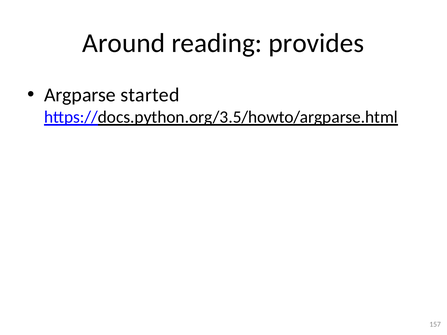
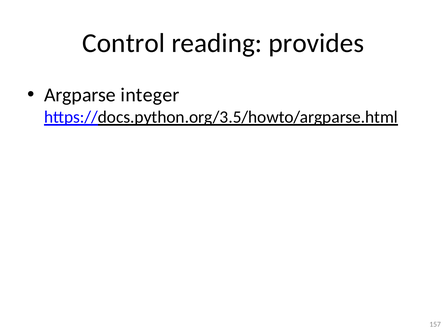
Around: Around -> Control
started: started -> integer
